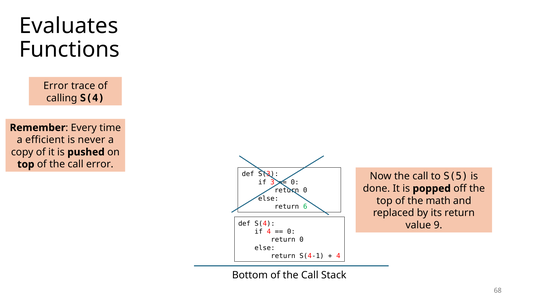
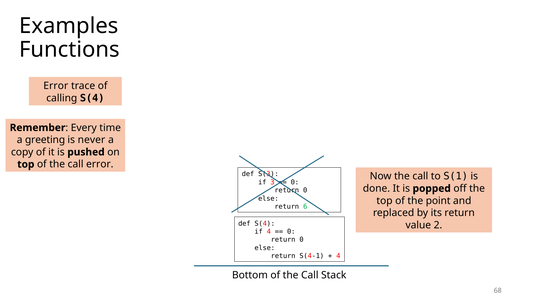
Evaluates: Evaluates -> Examples
efficient: efficient -> greeting
S(5: S(5 -> S(1
math: math -> point
9: 9 -> 2
